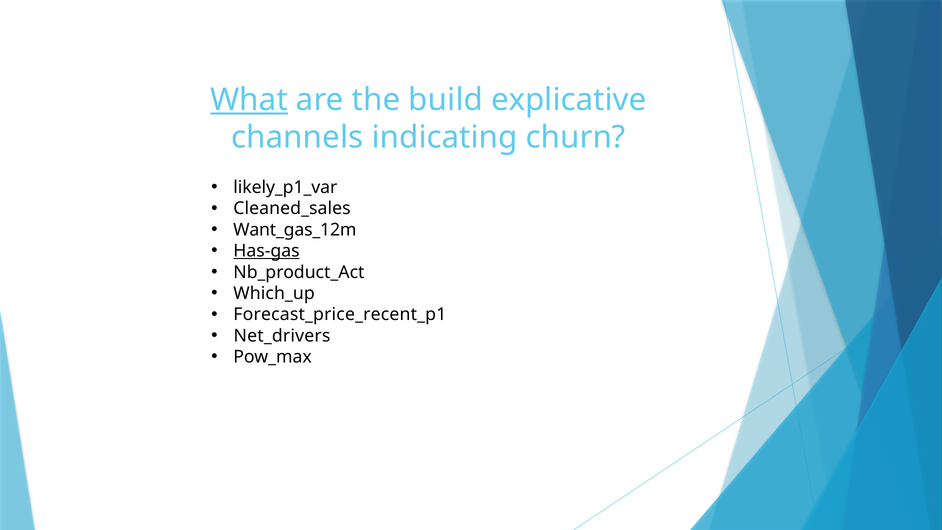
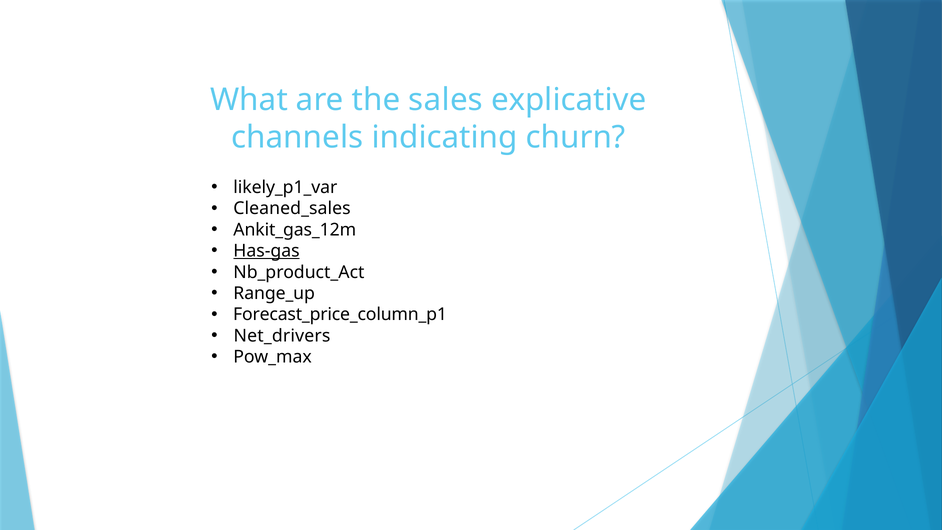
What underline: present -> none
build: build -> sales
Want_gas_12m: Want_gas_12m -> Ankit_gas_12m
Which_up: Which_up -> Range_up
Forecast_price_recent_p1: Forecast_price_recent_p1 -> Forecast_price_column_p1
